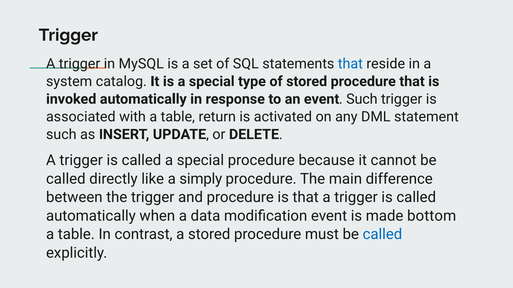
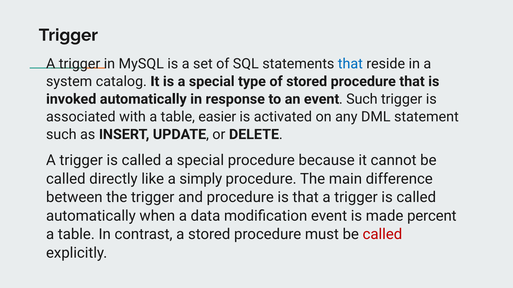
return: return -> easier
bottom: bottom -> percent
called at (382, 235) colour: blue -> red
